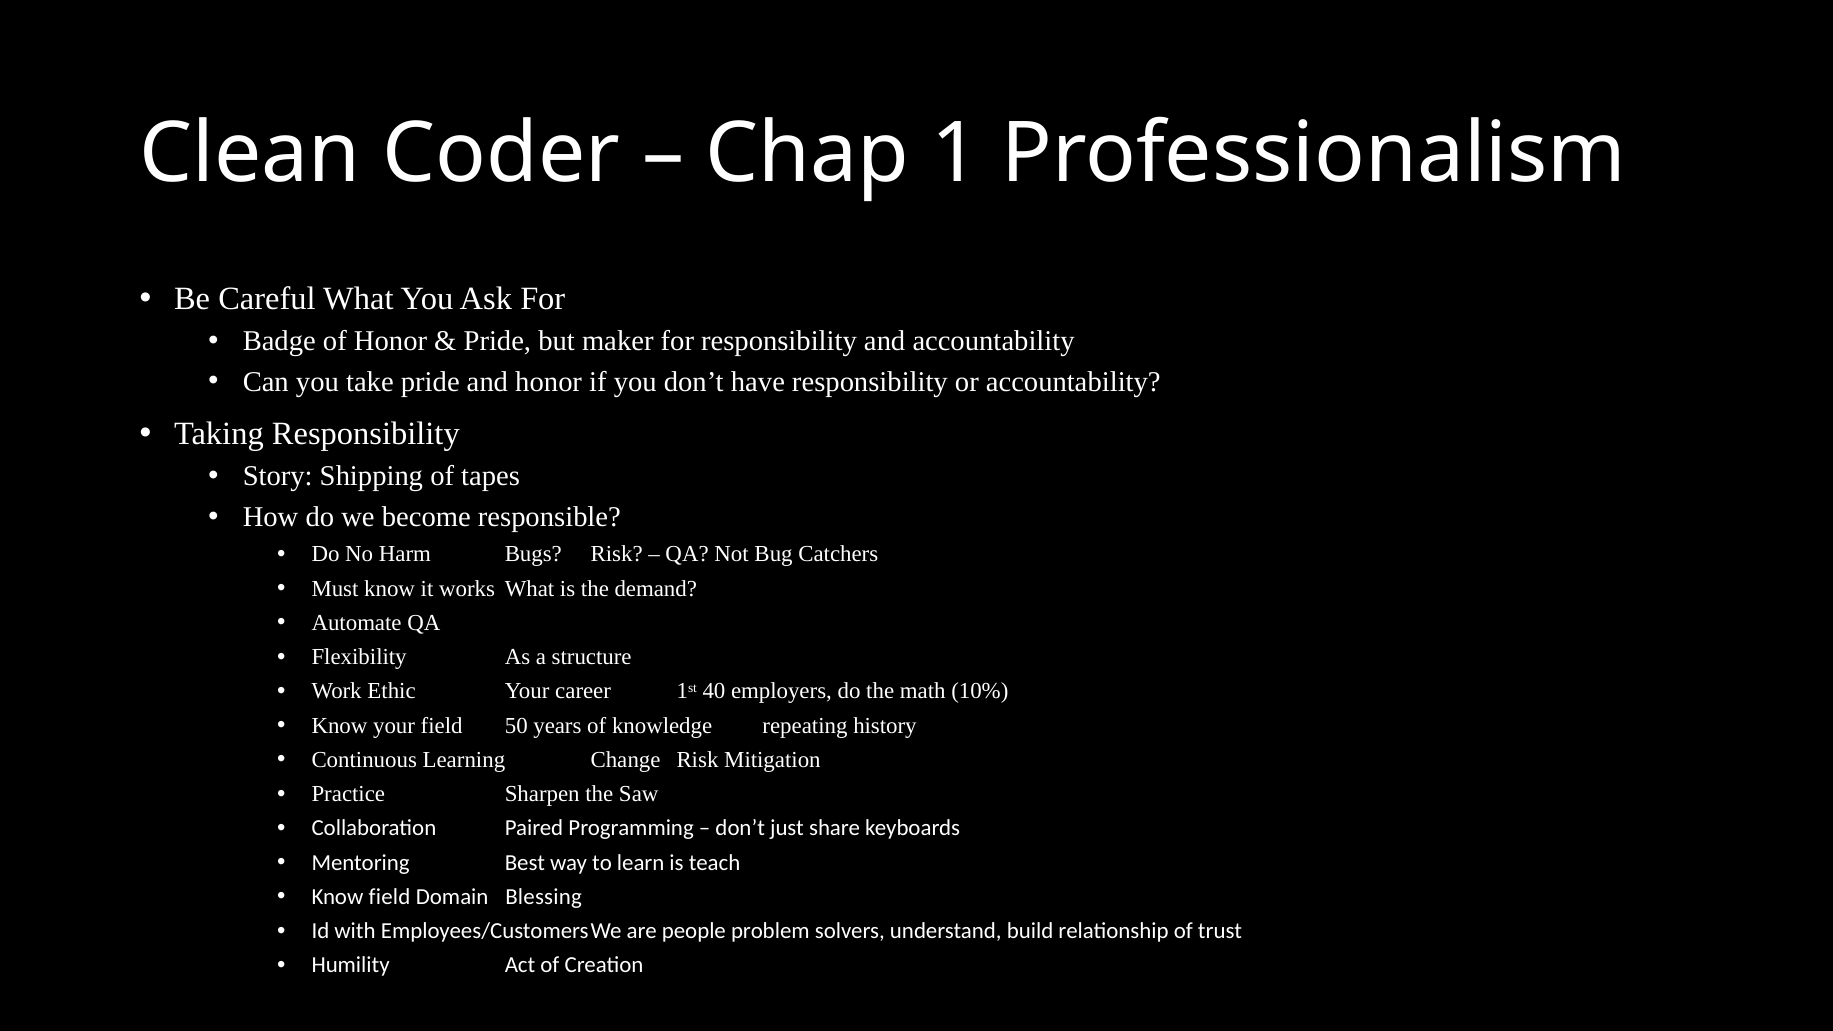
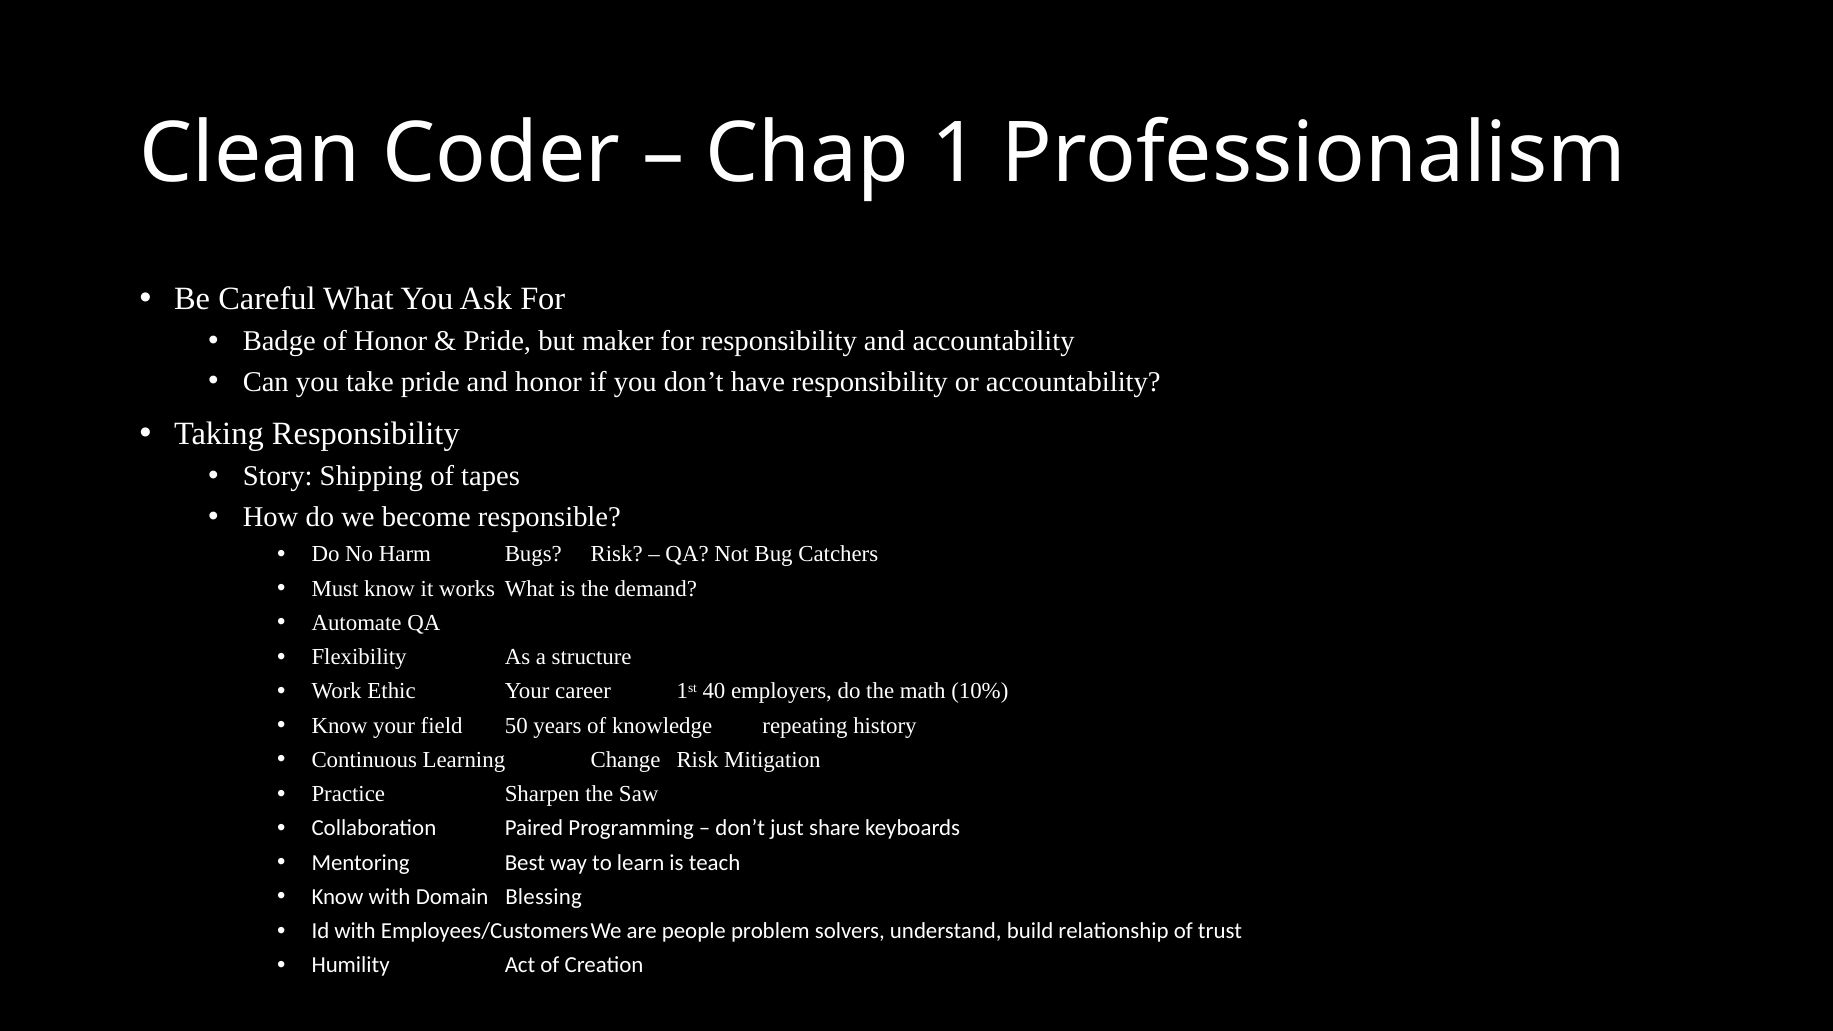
Know field: field -> with
